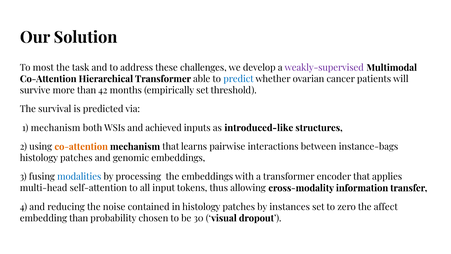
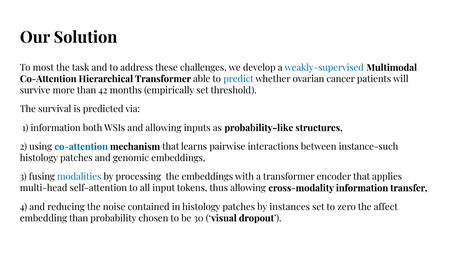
weakly-supervised colour: purple -> blue
1 mechanism: mechanism -> information
and achieved: achieved -> allowing
introduced-like: introduced-like -> probability-like
co-attention at (81, 147) colour: orange -> blue
instance-bags: instance-bags -> instance-such
